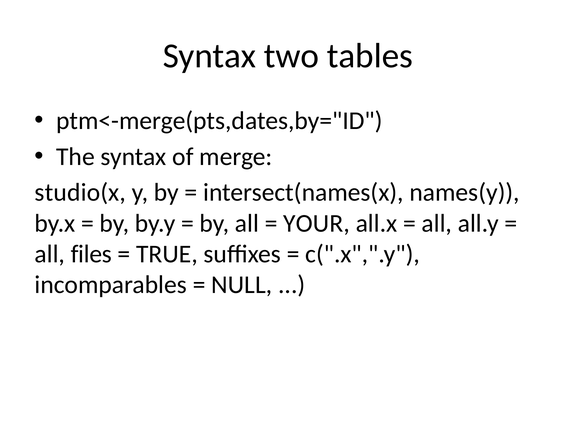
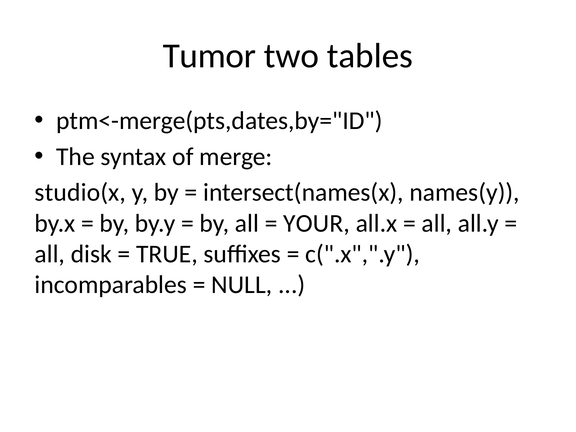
Syntax at (209, 56): Syntax -> Tumor
files: files -> disk
